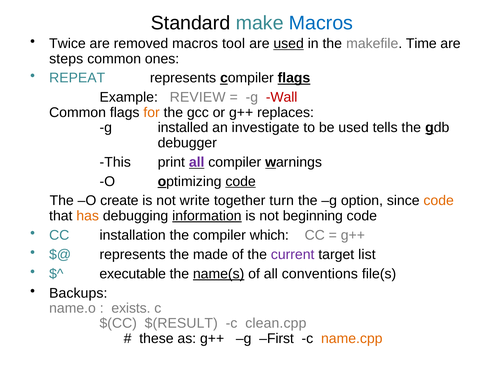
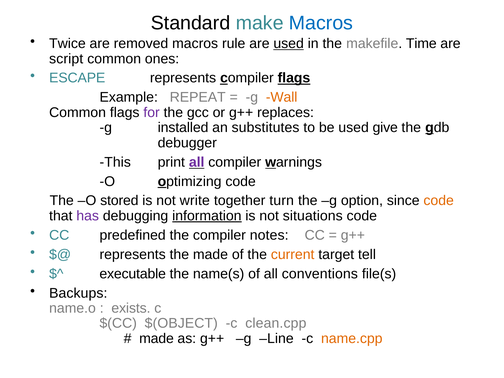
tool: tool -> rule
steps: steps -> script
REPEAT: REPEAT -> ESCAPE
REVIEW: REVIEW -> REPEAT
Wall colour: red -> orange
for colour: orange -> purple
investigate: investigate -> substitutes
tells: tells -> give
code at (241, 181) underline: present -> none
create: create -> stored
has colour: orange -> purple
beginning: beginning -> situations
installation: installation -> predefined
which: which -> notes
current colour: purple -> orange
list: list -> tell
name(s underline: present -> none
$(RESULT: $(RESULT -> $(OBJECT
these at (156, 338): these -> made
First: First -> Line
